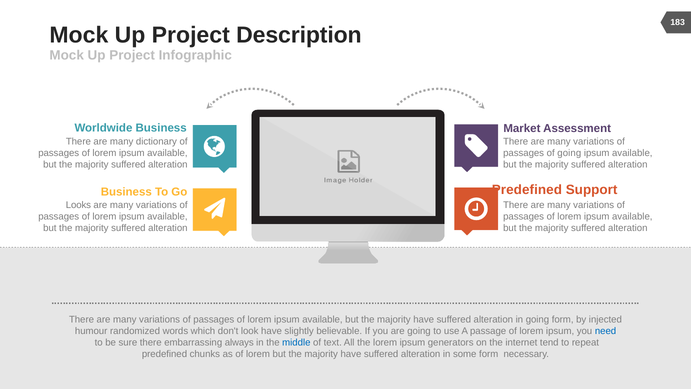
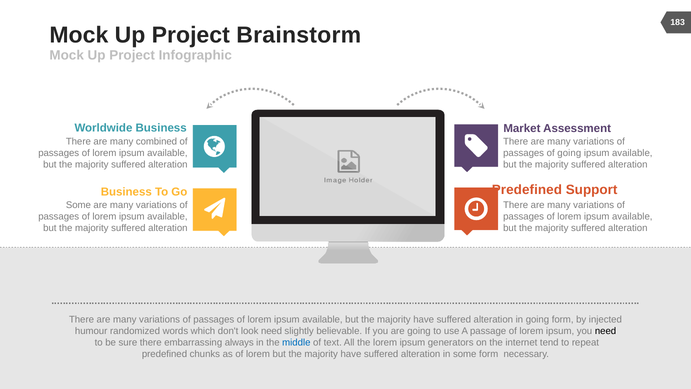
Description: Description -> Brainstorm
dictionary: dictionary -> combined
Looks at (78, 205): Looks -> Some
look have: have -> need
need at (606, 331) colour: blue -> black
